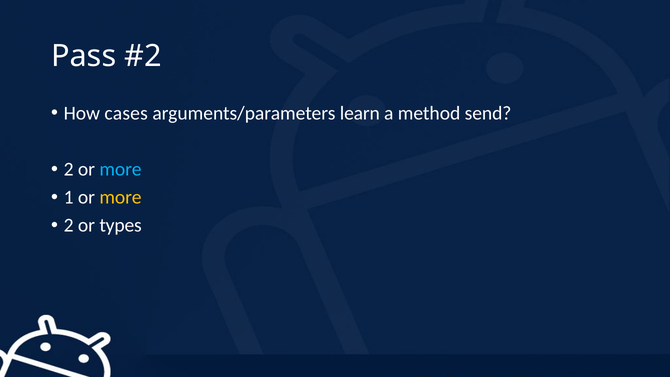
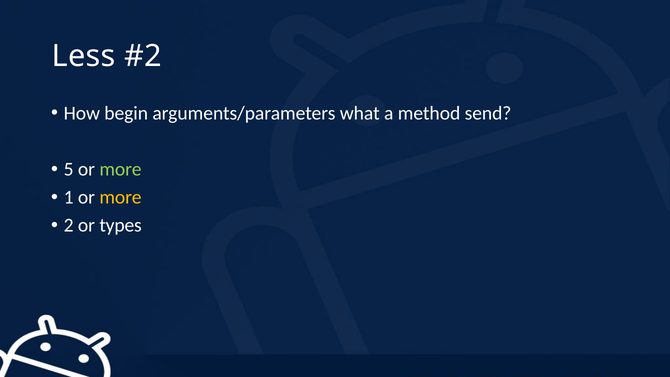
Pass: Pass -> Less
cases: cases -> begin
learn: learn -> what
2 at (69, 169): 2 -> 5
more at (120, 169) colour: light blue -> light green
